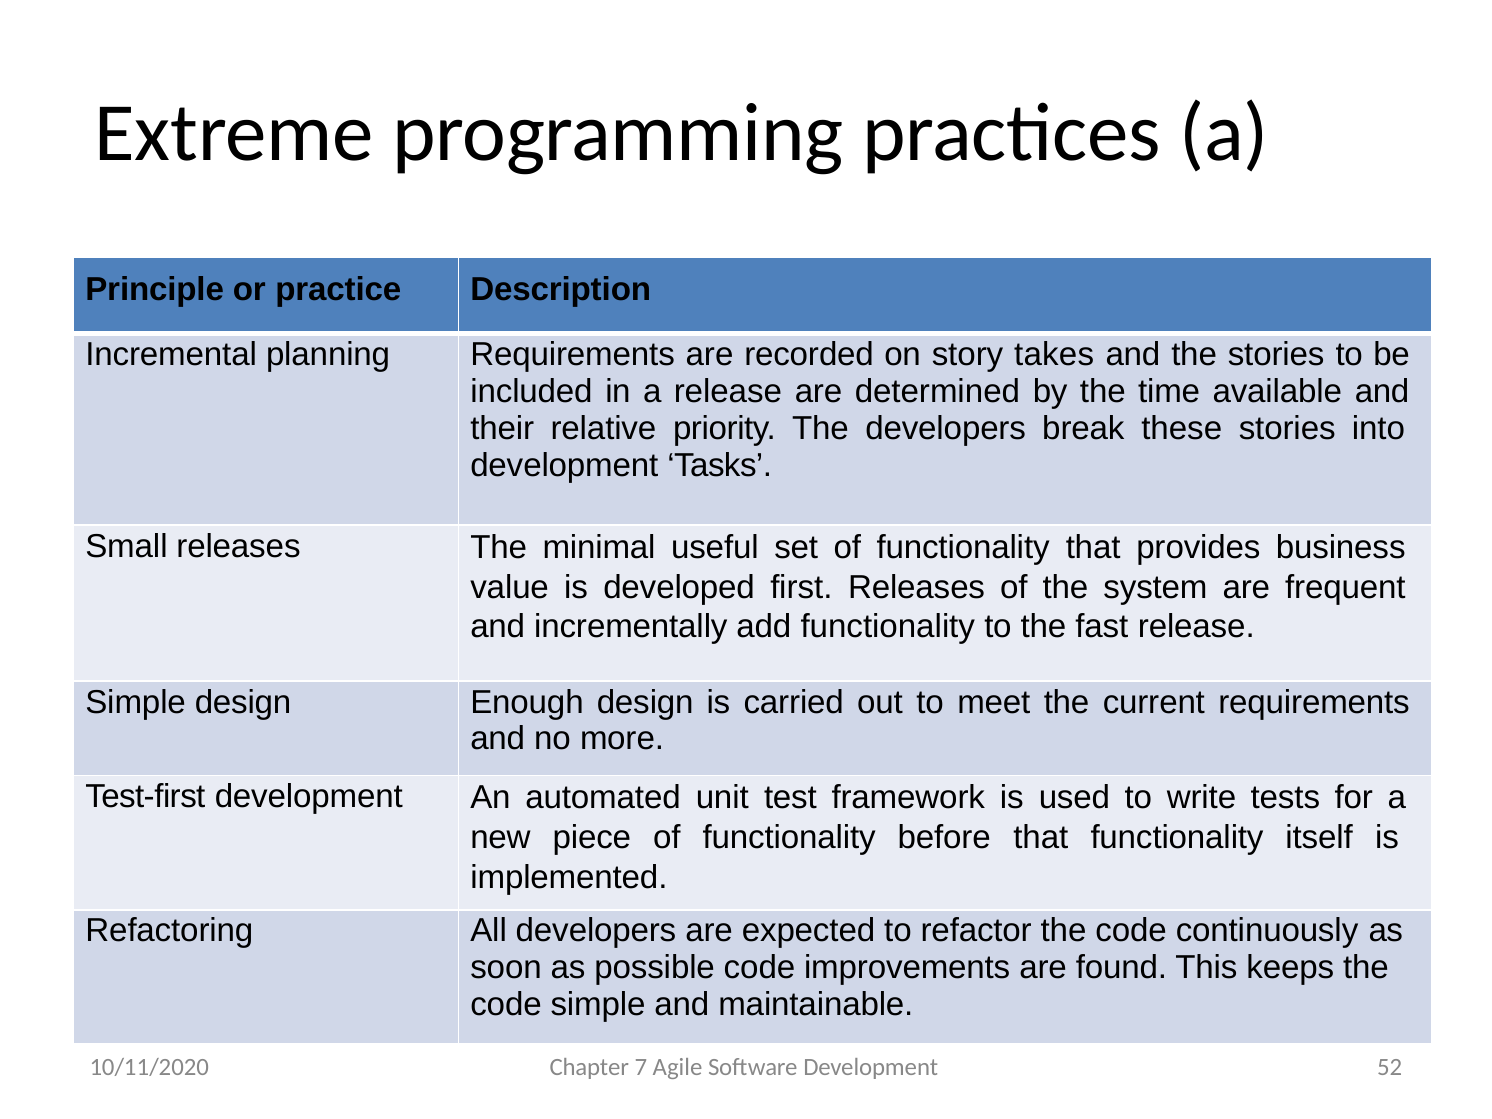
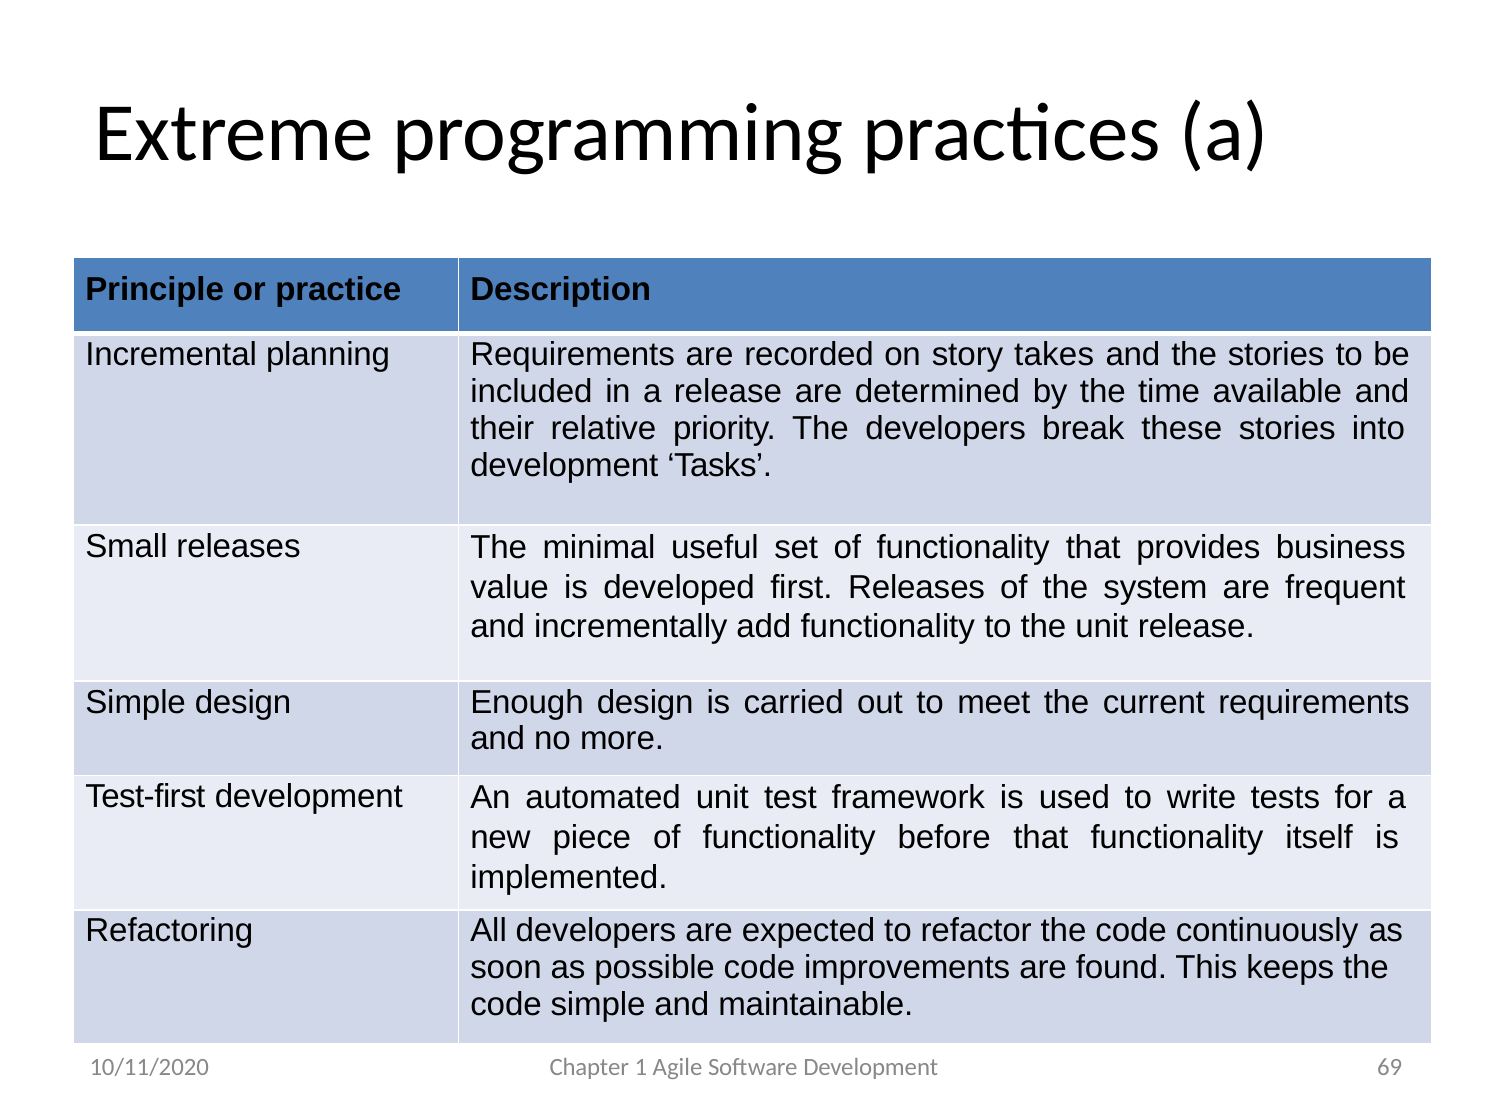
the fast: fast -> unit
7: 7 -> 1
52: 52 -> 69
